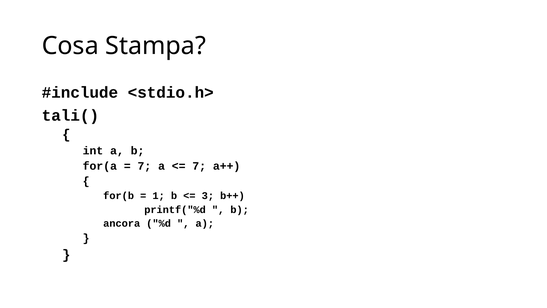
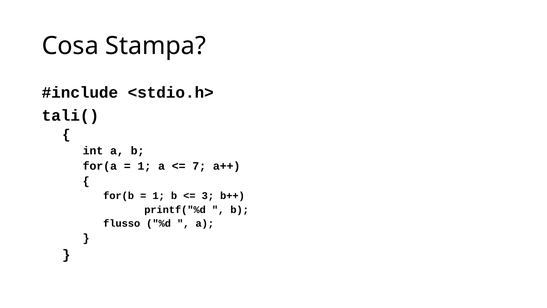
7 at (144, 166): 7 -> 1
ancora: ancora -> flusso
